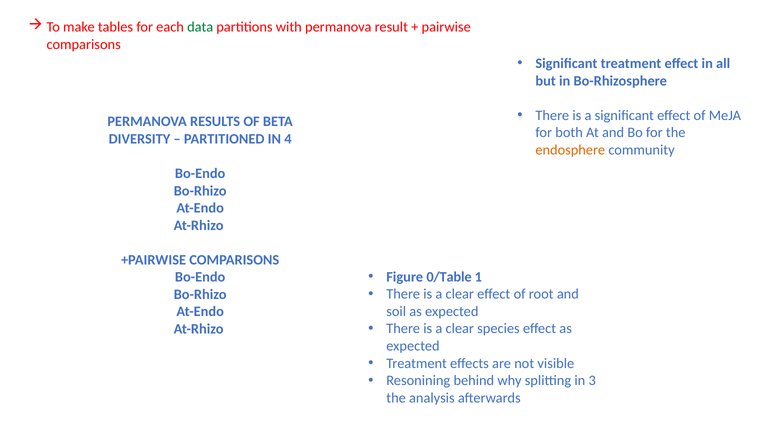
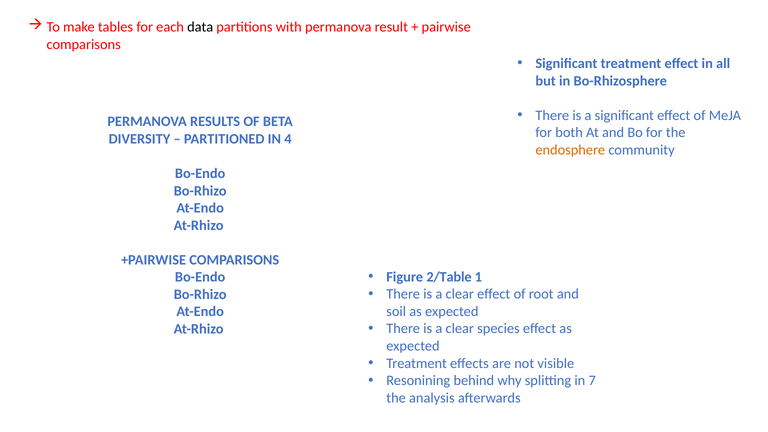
data colour: green -> black
0/Table: 0/Table -> 2/Table
3: 3 -> 7
